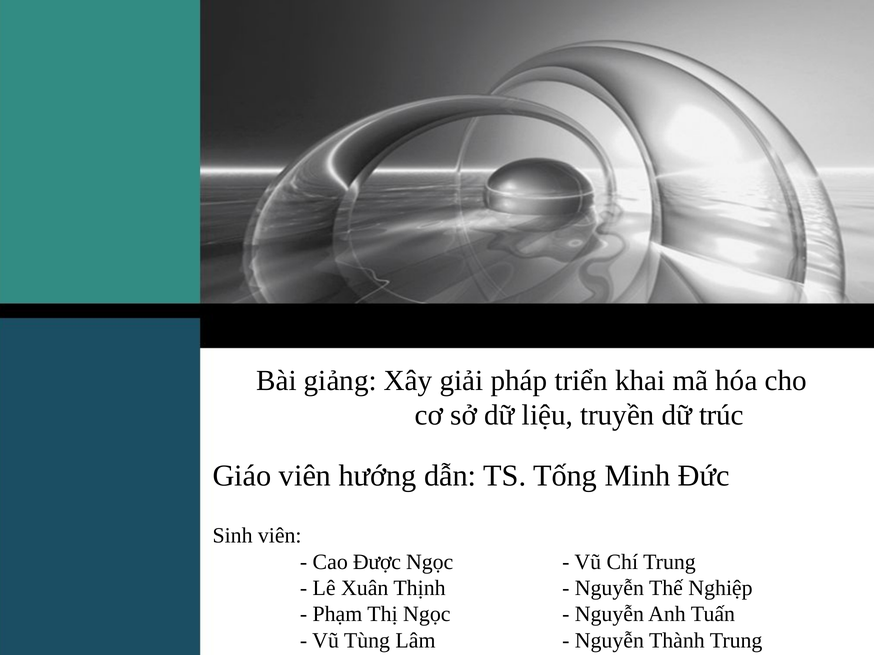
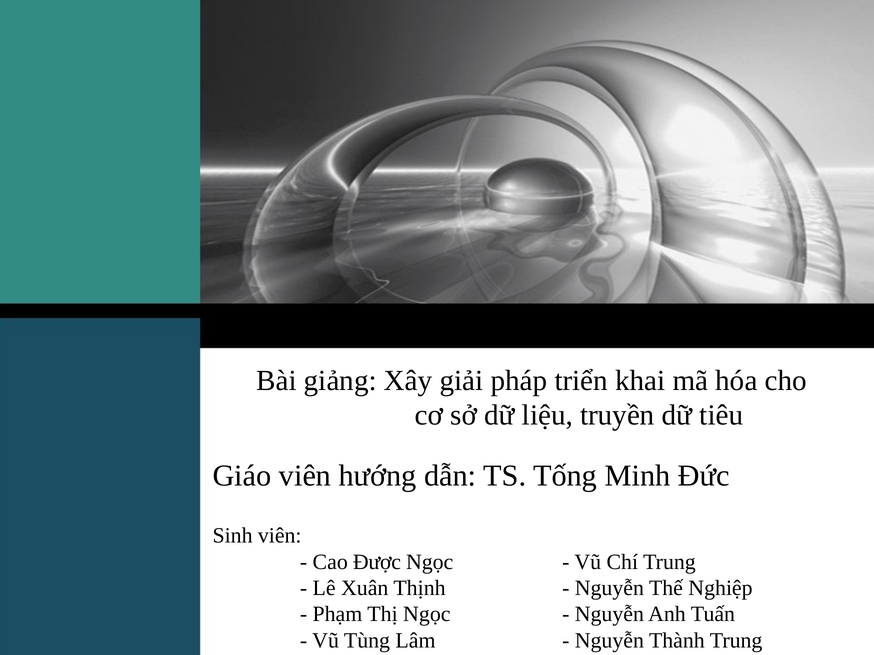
trúc: trúc -> tiêu
